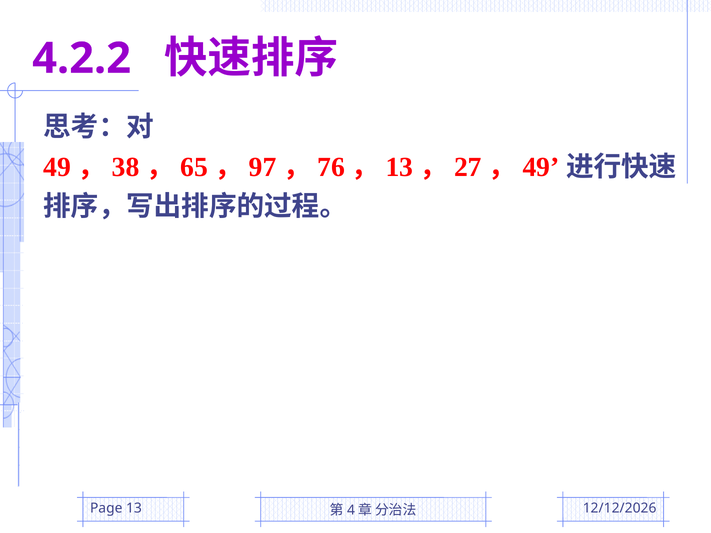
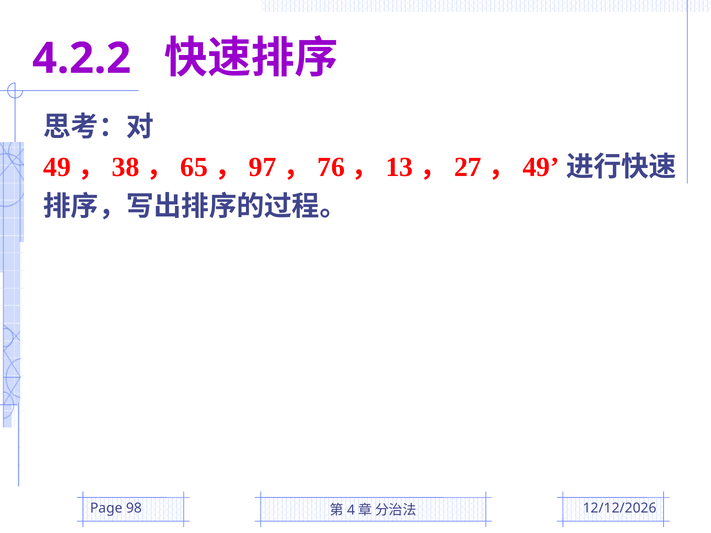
Page 13: 13 -> 98
